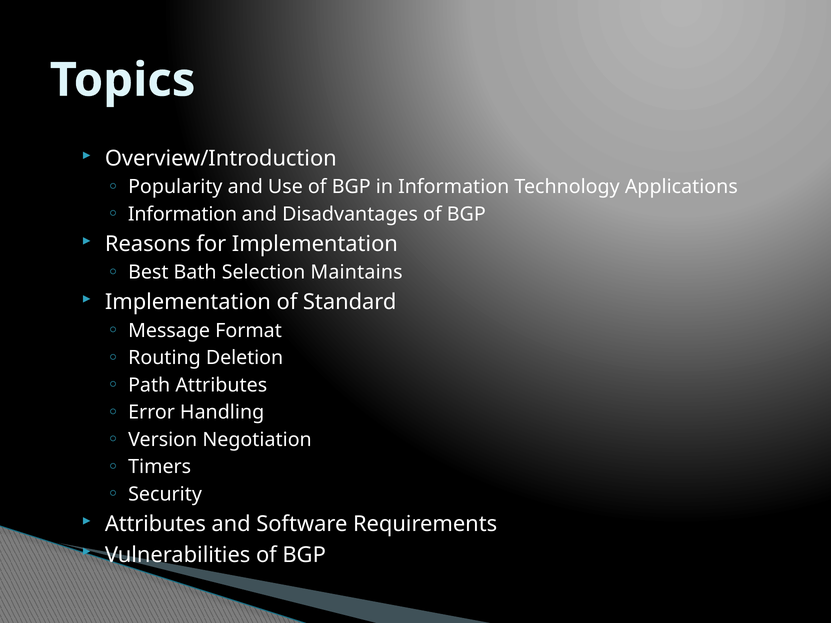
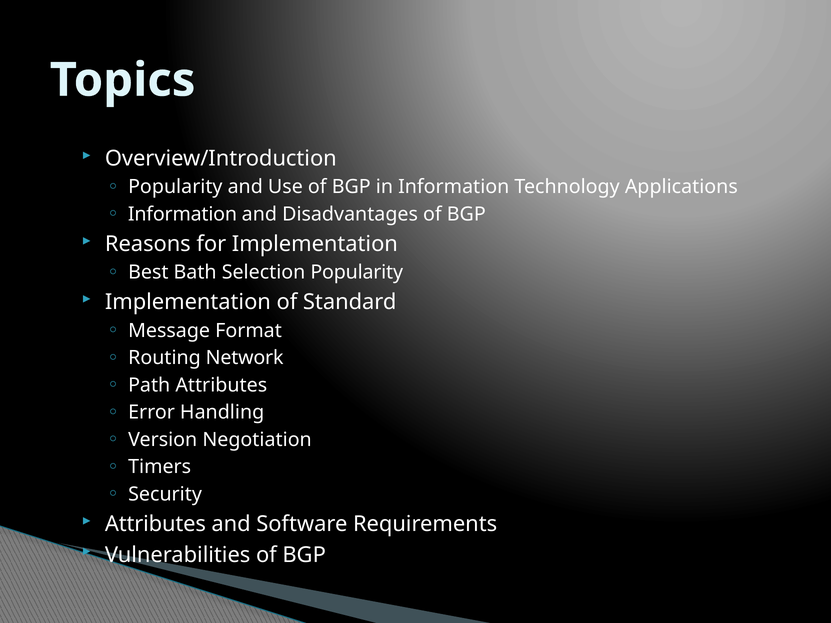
Selection Maintains: Maintains -> Popularity
Deletion: Deletion -> Network
